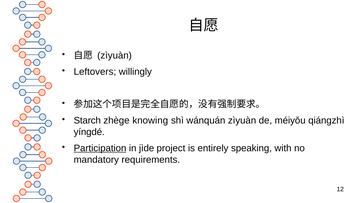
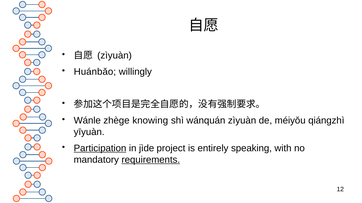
Leftovers: Leftovers -> Huánbǎo
Starch: Starch -> Wánle
yíngdé: yíngdé -> yīyuàn
requirements underline: none -> present
